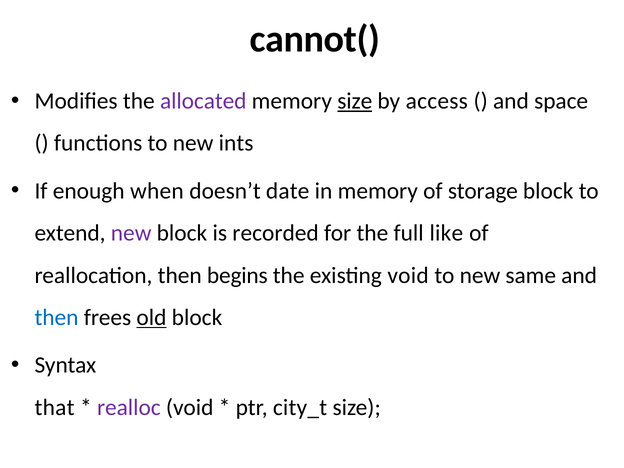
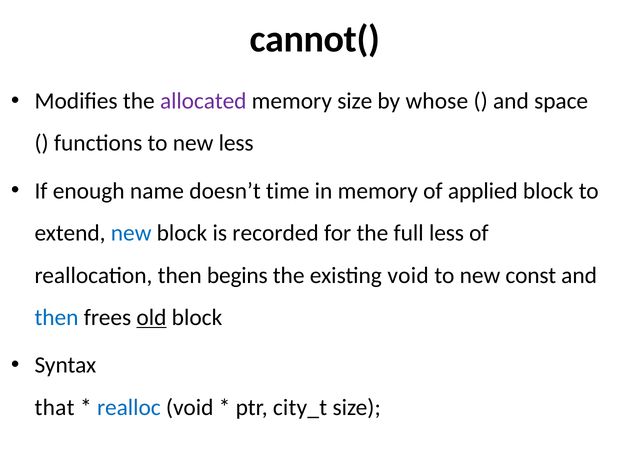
size at (355, 101) underline: present -> none
access: access -> whose
new ints: ints -> less
when: when -> name
date: date -> time
storage: storage -> applied
new at (131, 233) colour: purple -> blue
full like: like -> less
same: same -> const
realloc colour: purple -> blue
